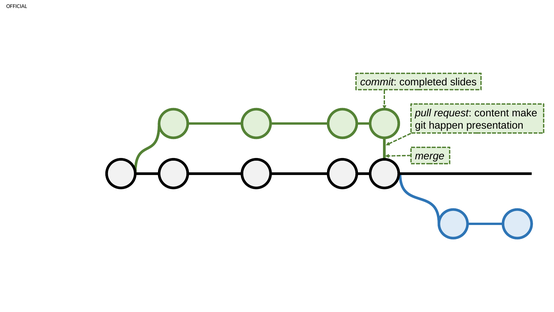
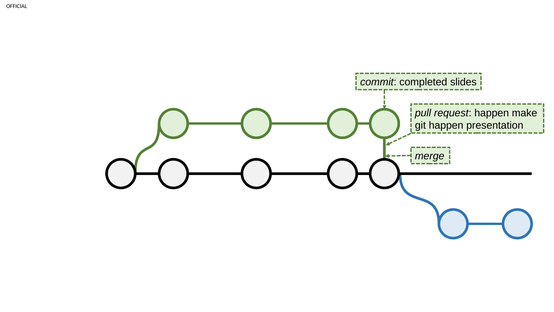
request content: content -> happen
